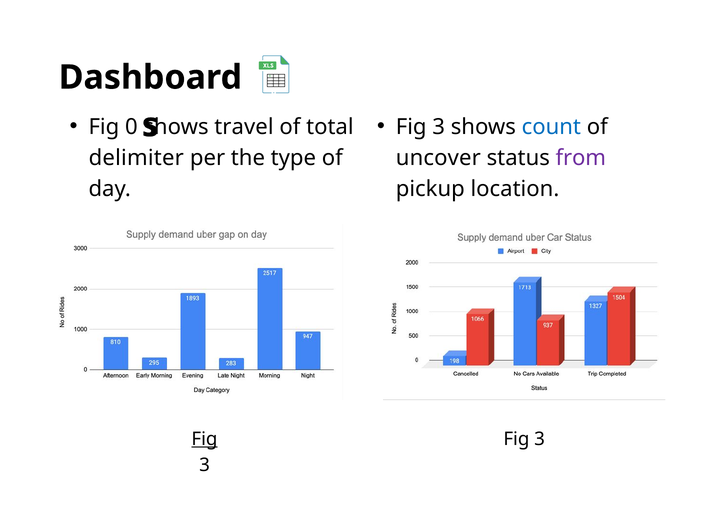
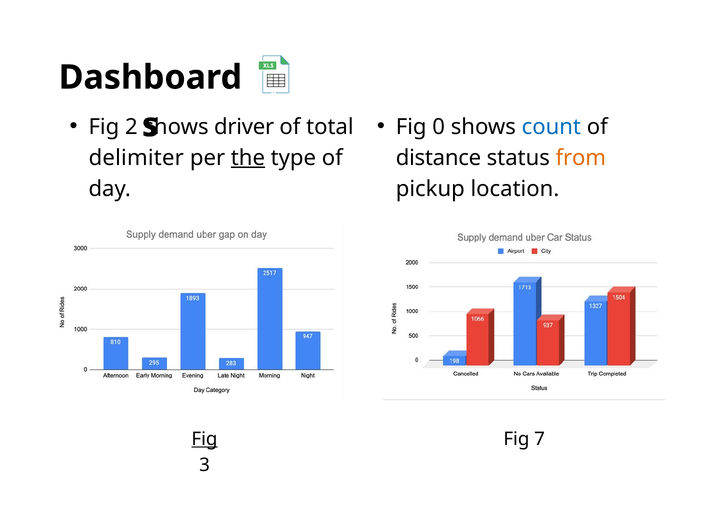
0: 0 -> 2
travel: travel -> driver
3 at (439, 127): 3 -> 0
the underline: none -> present
uncover: uncover -> distance
from colour: purple -> orange
3 at (540, 439): 3 -> 7
